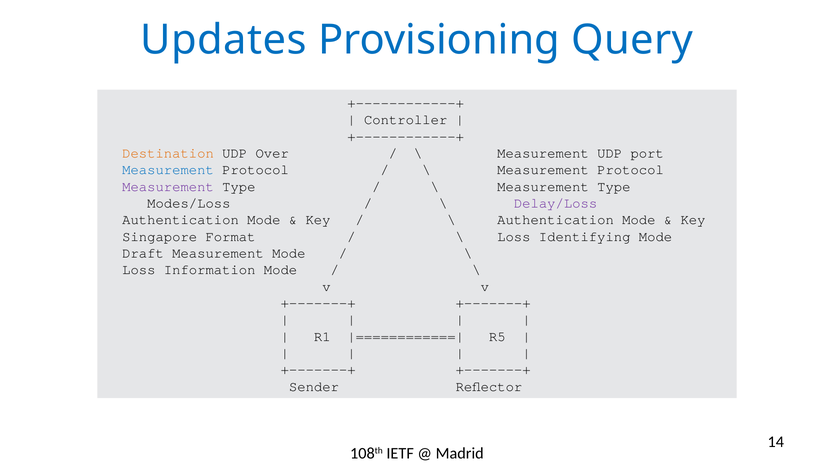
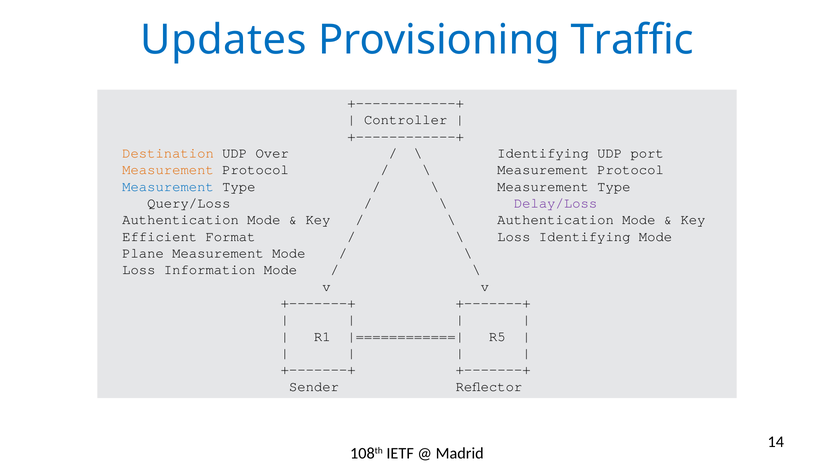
Query: Query -> Traffic
Measurement at (543, 153): Measurement -> Identifying
Measurement at (168, 170) colour: blue -> orange
Measurement at (168, 187) colour: purple -> blue
Modes/Loss: Modes/Loss -> Query/Loss
Singapore: Singapore -> Efficient
Draft: Draft -> Plane
